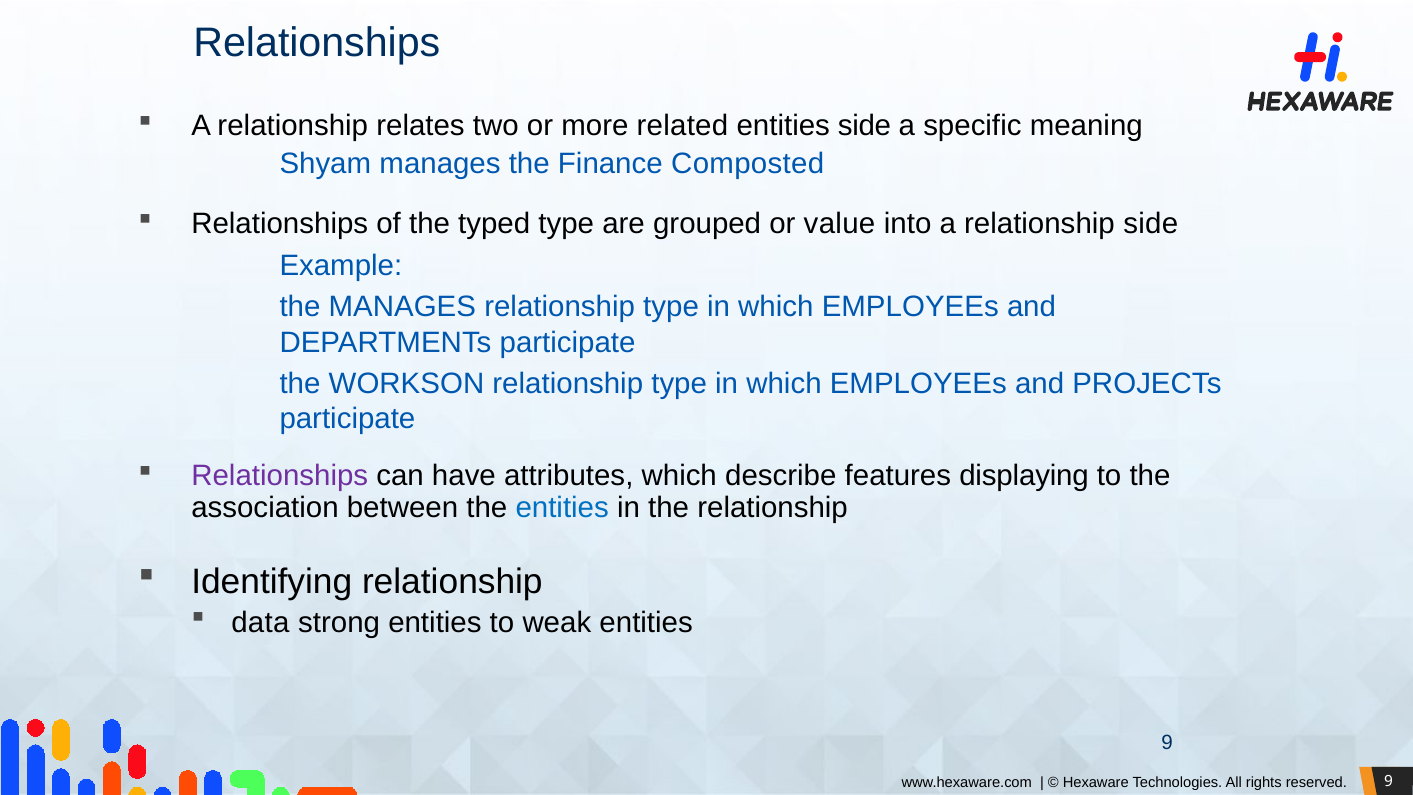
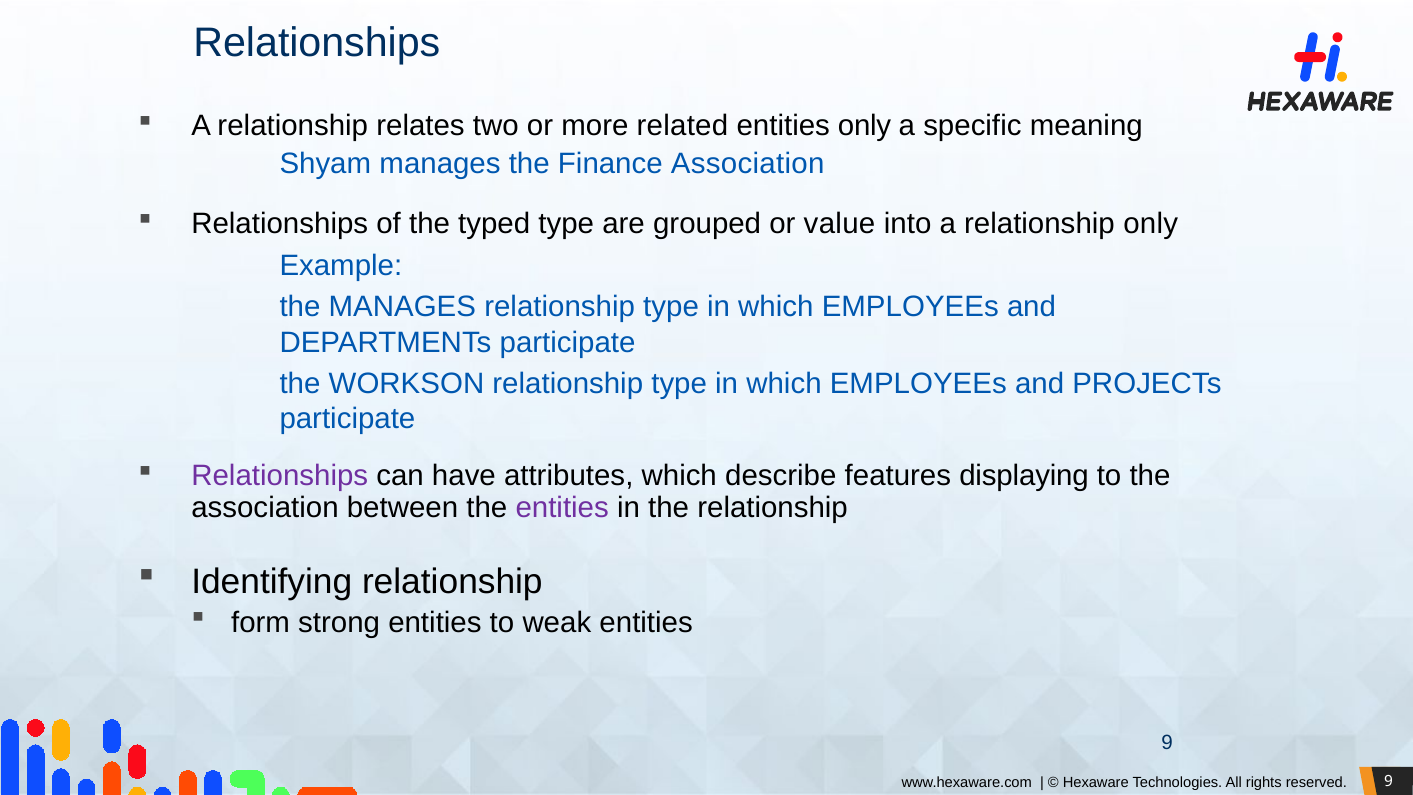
entities side: side -> only
Finance Composted: Composted -> Association
relationship side: side -> only
entities at (562, 507) colour: blue -> purple
data: data -> form
